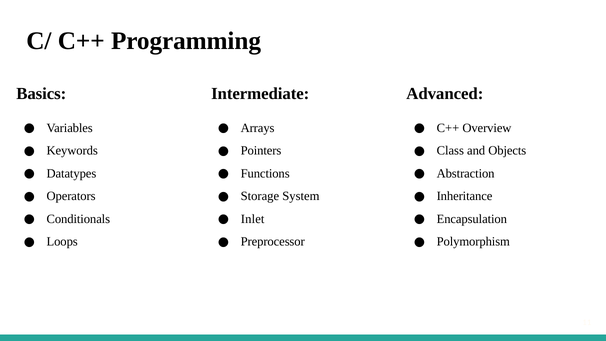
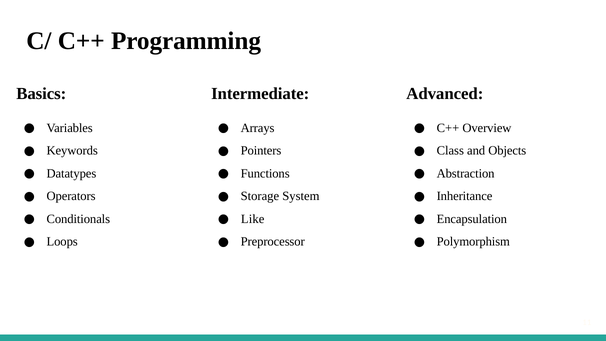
Inlet: Inlet -> Like
